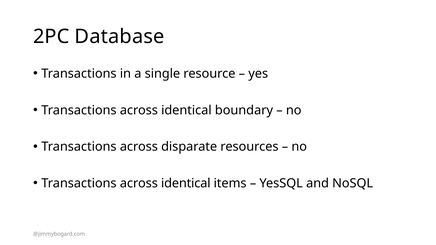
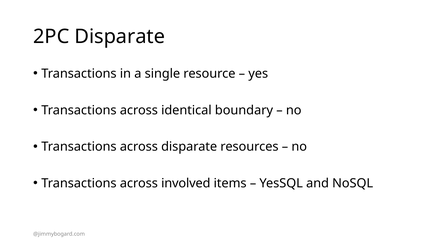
2PC Database: Database -> Disparate
identical at (186, 183): identical -> involved
